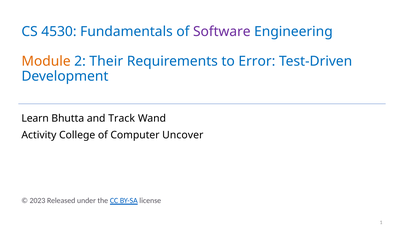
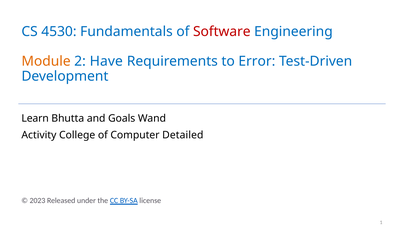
Software colour: purple -> red
Their: Their -> Have
Track: Track -> Goals
Uncover: Uncover -> Detailed
